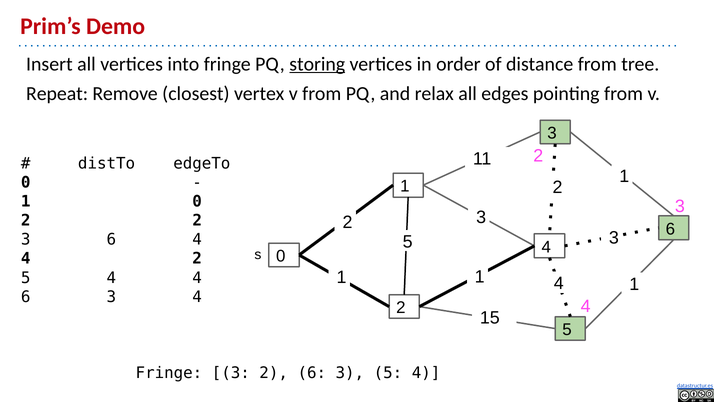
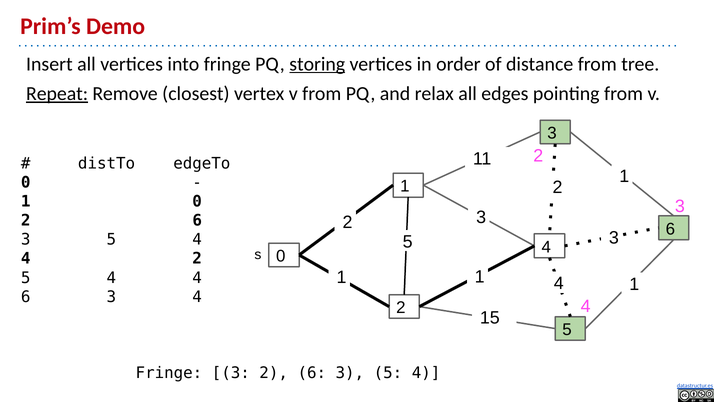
Repeat underline: none -> present
2 at (197, 220): 2 -> 6
6 at (111, 239): 6 -> 5
